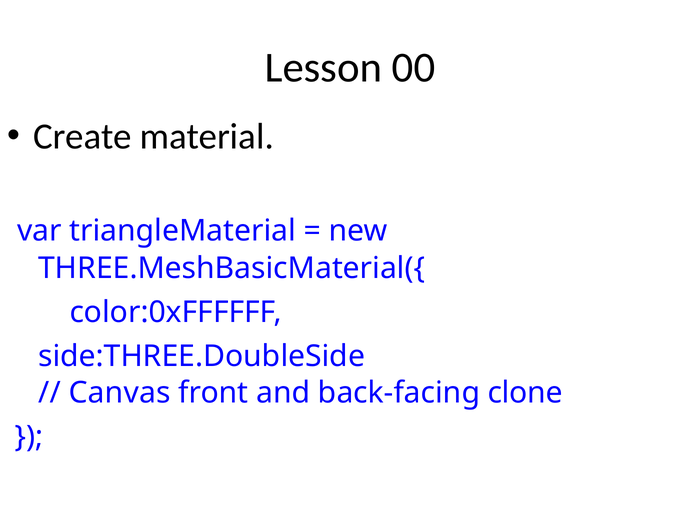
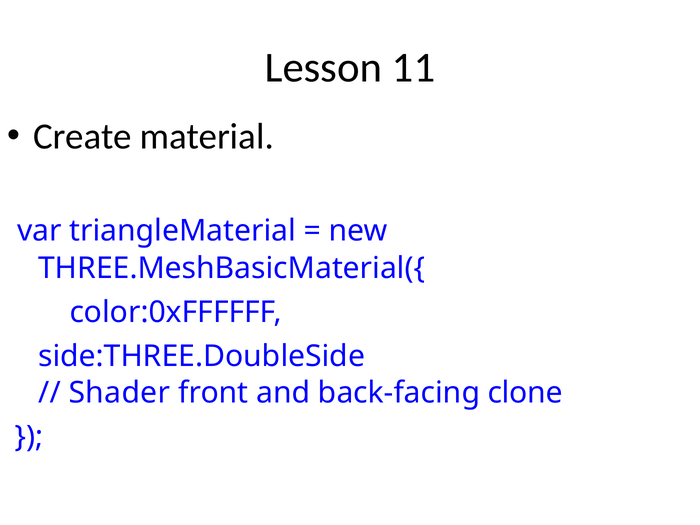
00: 00 -> 11
Canvas: Canvas -> Shader
